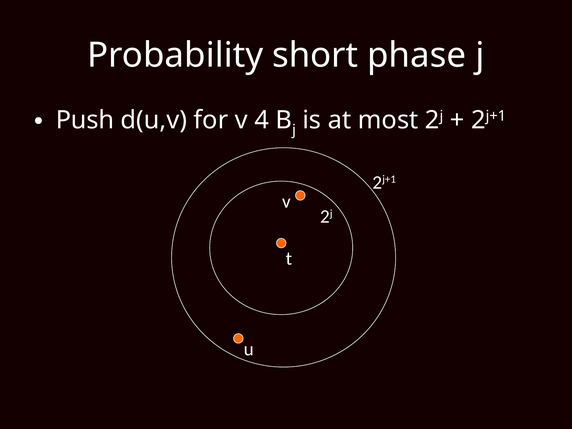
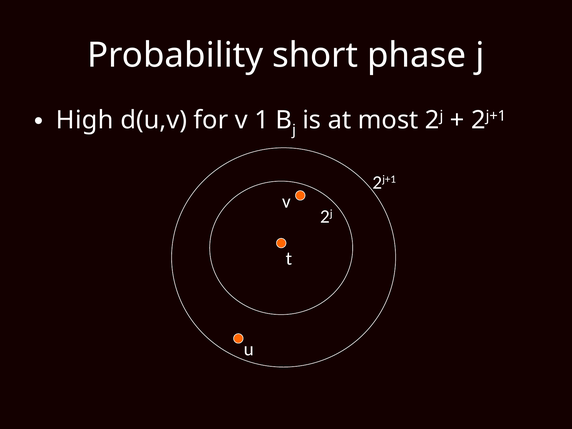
Push: Push -> High
4: 4 -> 1
